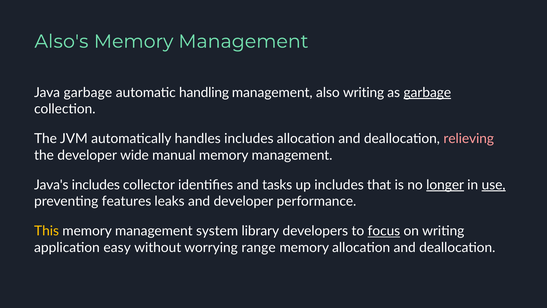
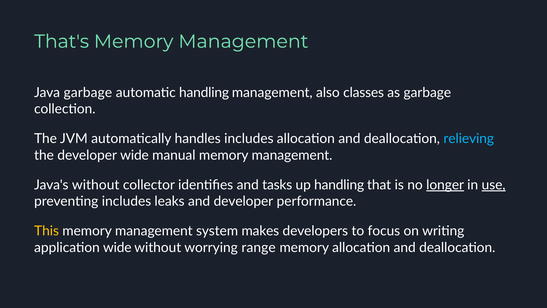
Also's: Also's -> That's
also writing: writing -> classes
garbage at (427, 93) underline: present -> none
relieving colour: pink -> light blue
Java's includes: includes -> without
up includes: includes -> handling
preventing features: features -> includes
library: library -> makes
focus underline: present -> none
application easy: easy -> wide
